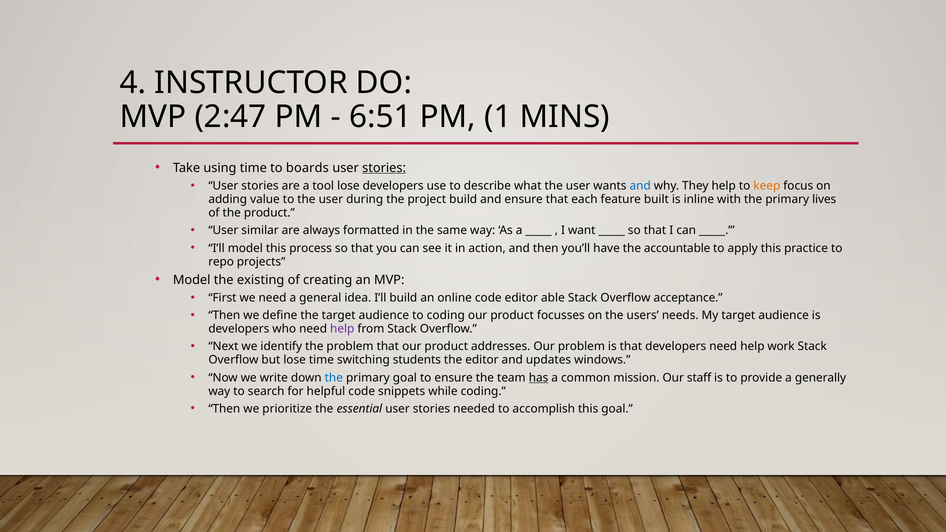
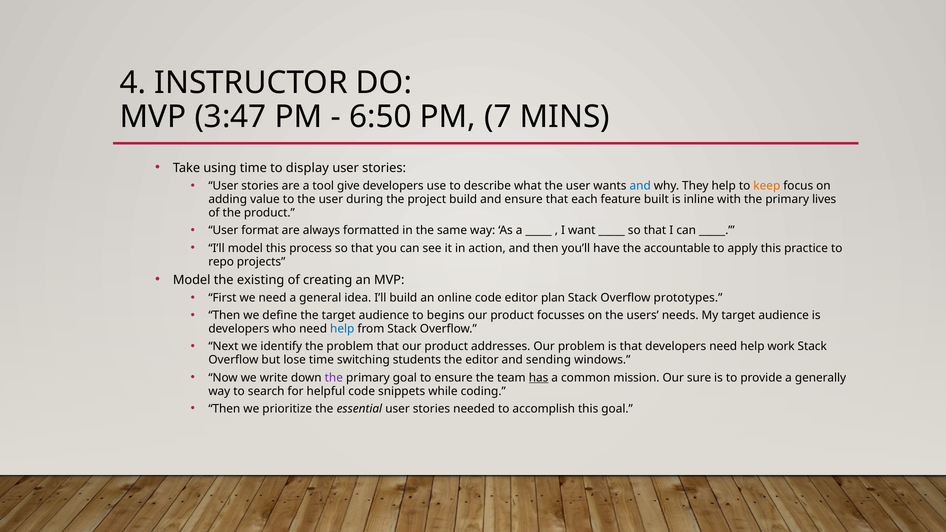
2:47: 2:47 -> 3:47
6:51: 6:51 -> 6:50
1: 1 -> 7
boards: boards -> display
stories at (384, 168) underline: present -> none
tool lose: lose -> give
similar: similar -> format
able: able -> plan
acceptance: acceptance -> prototypes
to coding: coding -> begins
help at (342, 329) colour: purple -> blue
updates: updates -> sending
the at (334, 378) colour: blue -> purple
staff: staff -> sure
